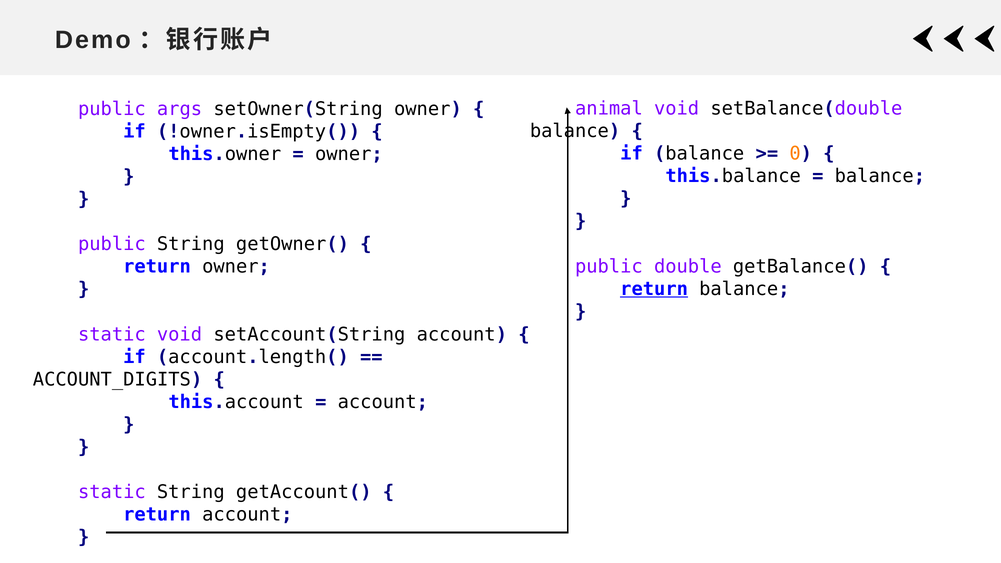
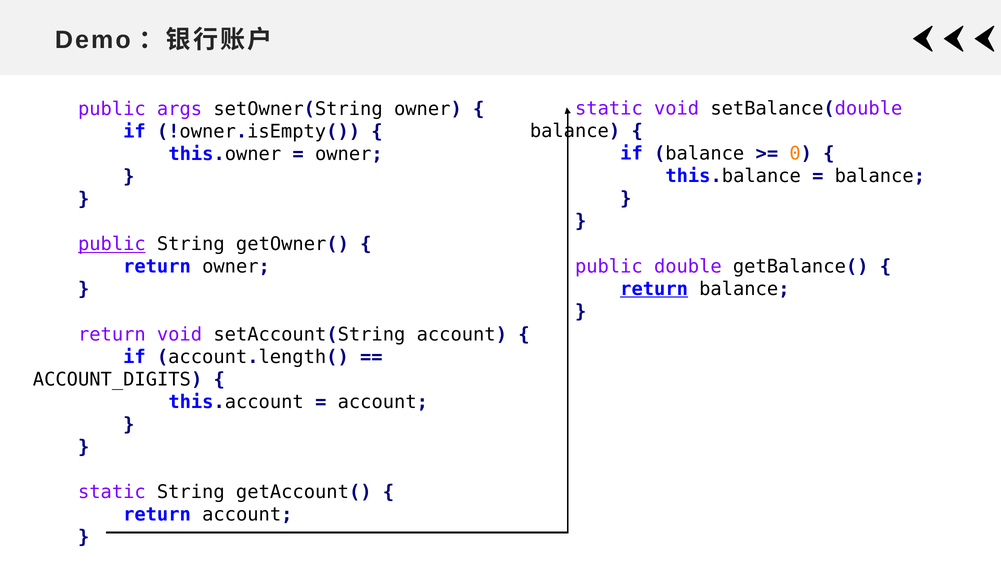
animal at (609, 109): animal -> static
public at (112, 244) underline: none -> present
static at (112, 334): static -> return
